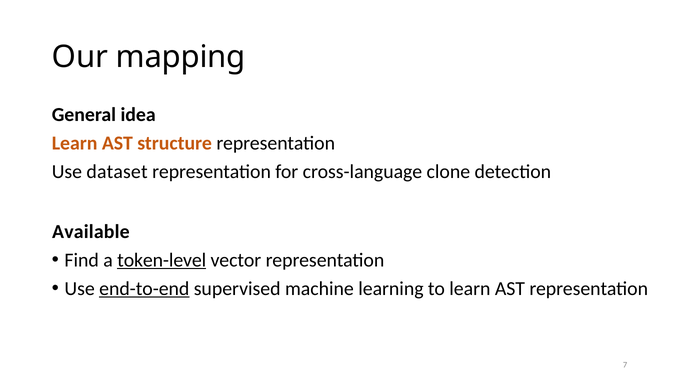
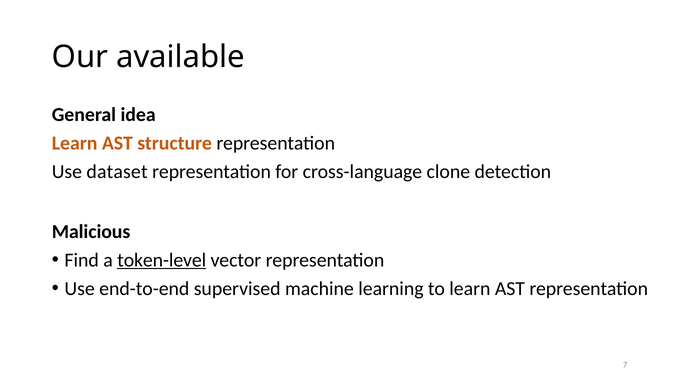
mapping: mapping -> available
Available: Available -> Malicious
end-to-end underline: present -> none
